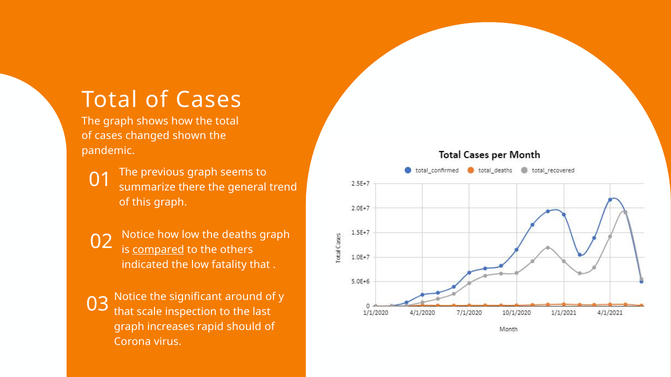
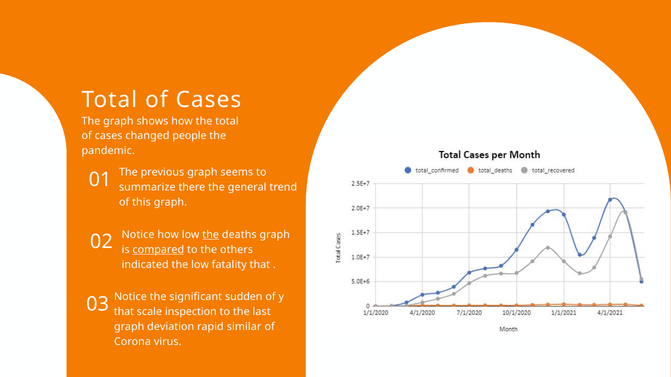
shown: shown -> people
the at (211, 235) underline: none -> present
around: around -> sudden
increases: increases -> deviation
should: should -> similar
